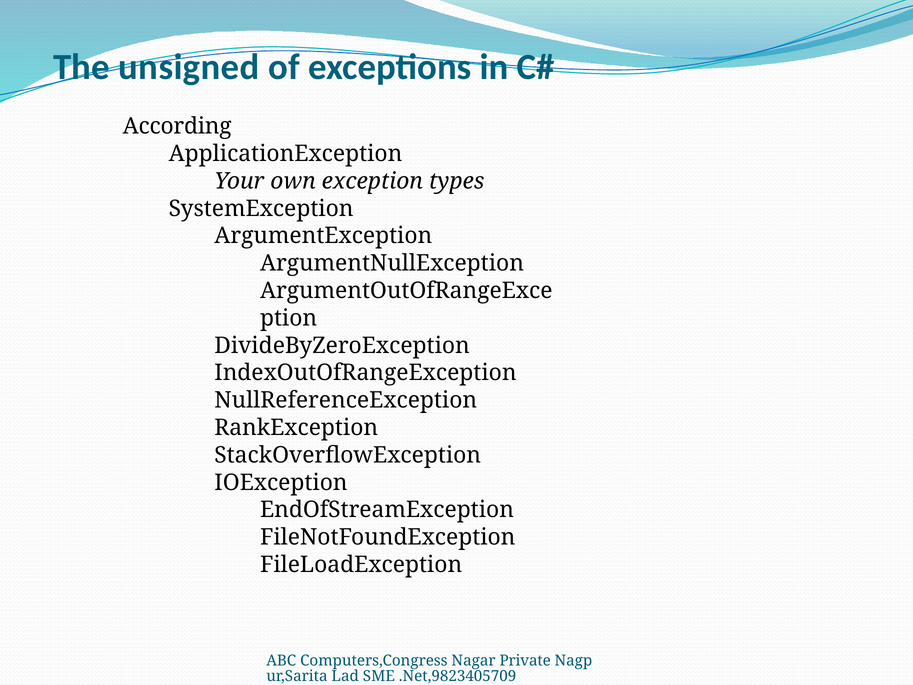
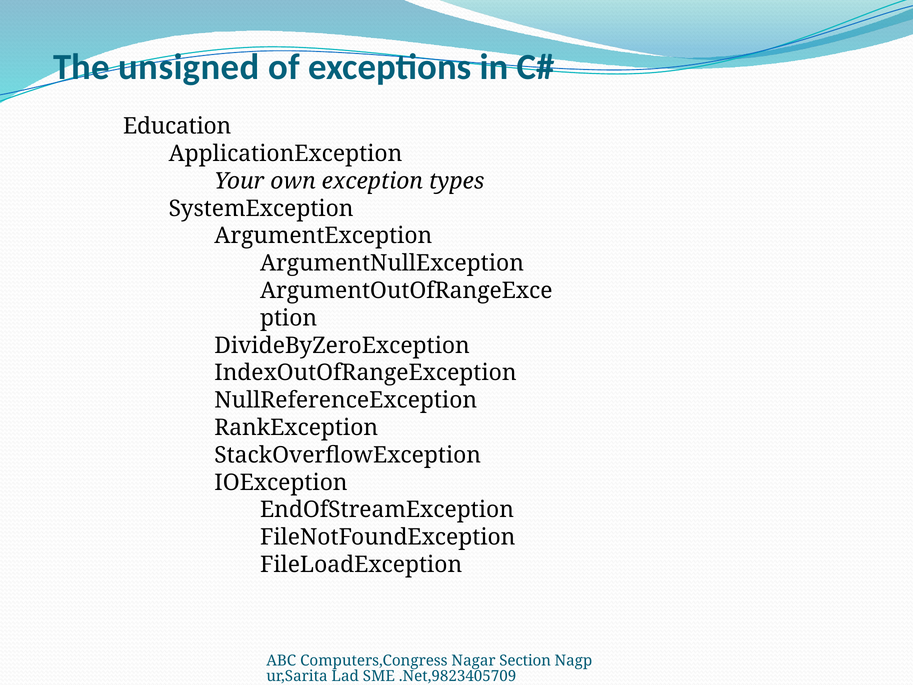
According: According -> Education
Private: Private -> Section
